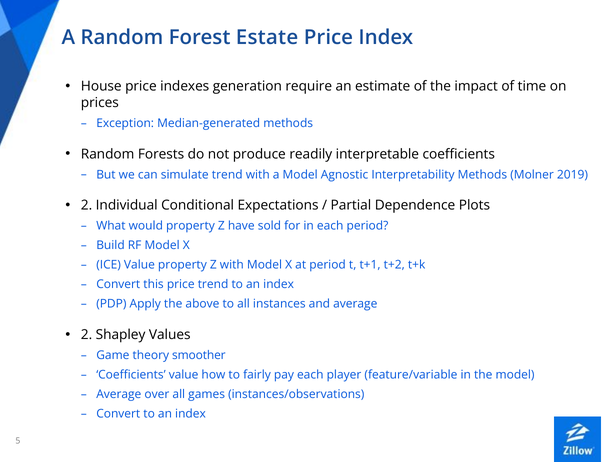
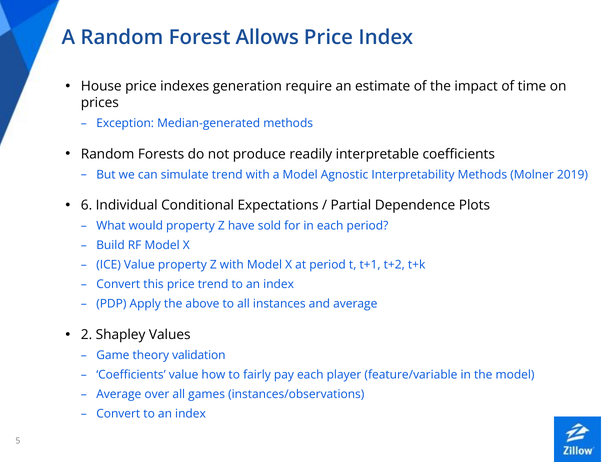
Estate: Estate -> Allows
2 at (87, 205): 2 -> 6
smoother: smoother -> validation
